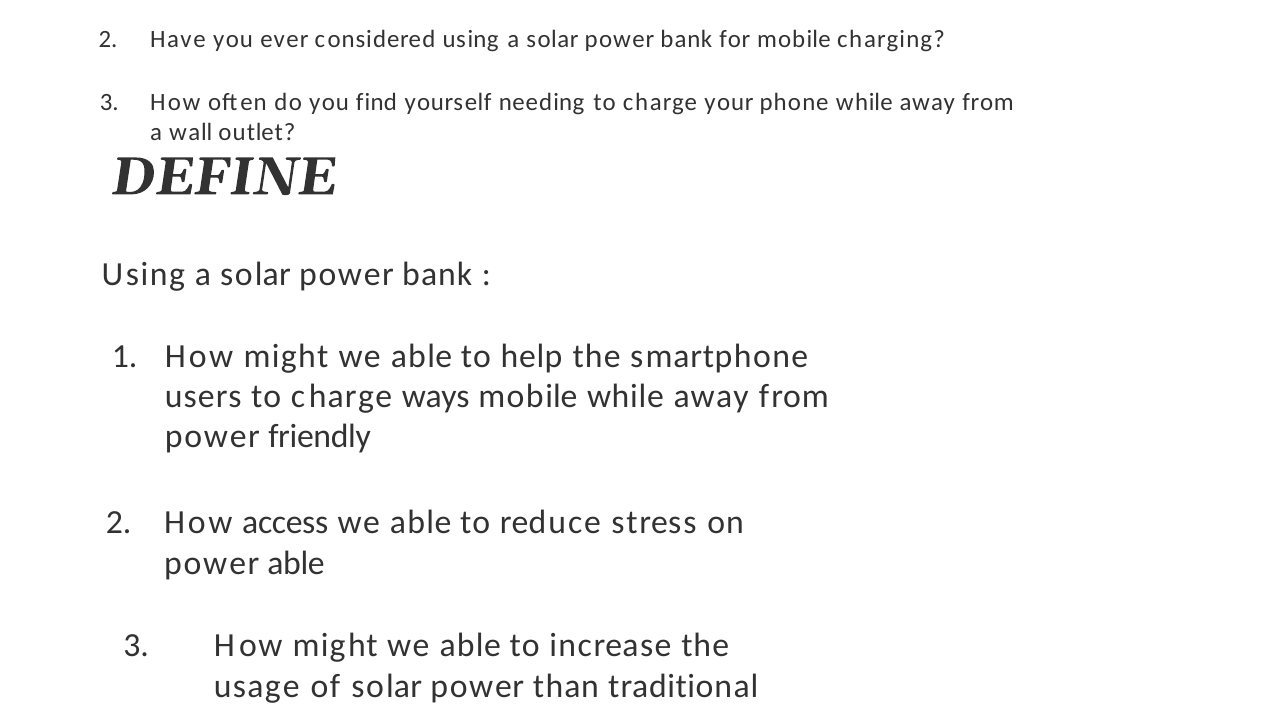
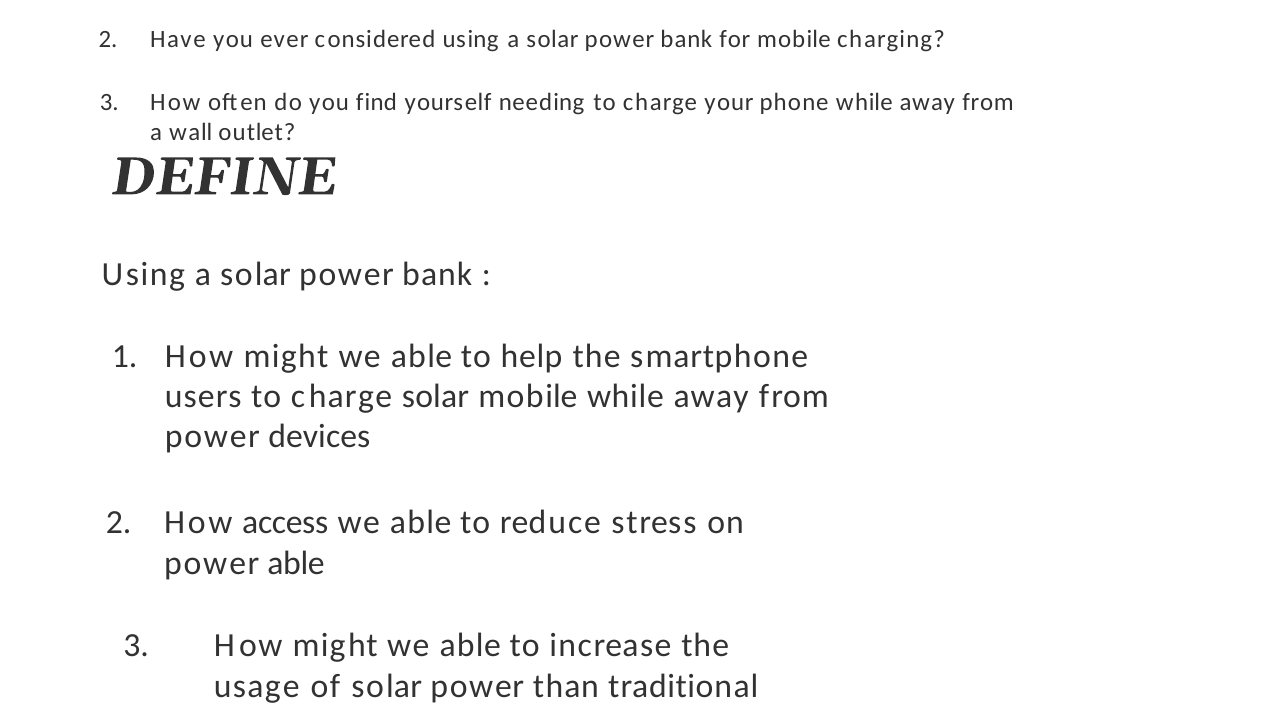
charge ways: ways -> solar
friendly: friendly -> devices
